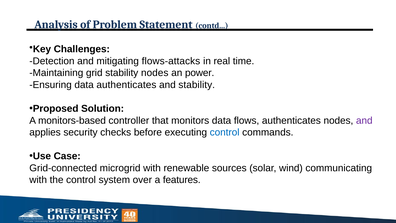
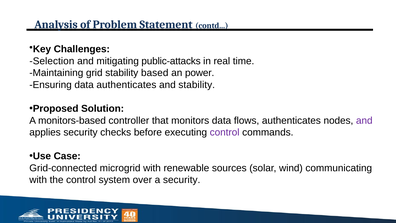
Detection: Detection -> Selection
flows-attacks: flows-attacks -> public-attacks
stability nodes: nodes -> based
control at (225, 132) colour: blue -> purple
a features: features -> security
